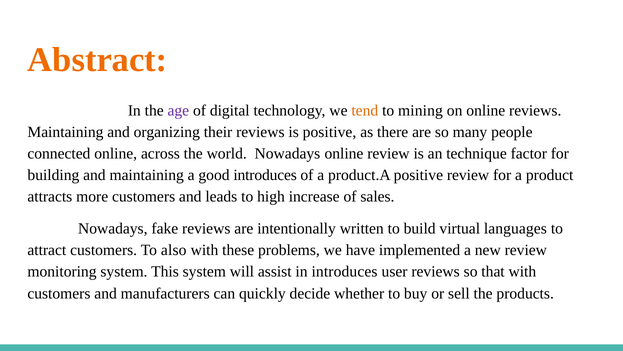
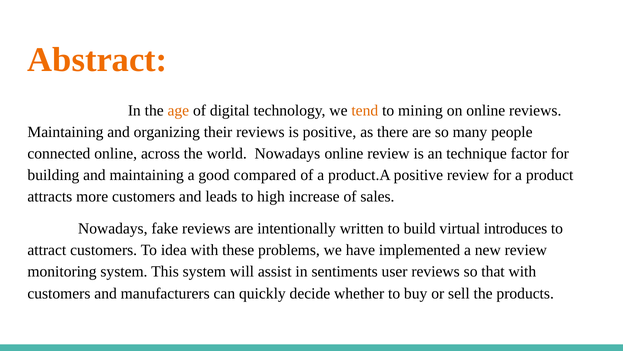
age colour: purple -> orange
good introduces: introduces -> compared
languages: languages -> introduces
also: also -> idea
in introduces: introduces -> sentiments
